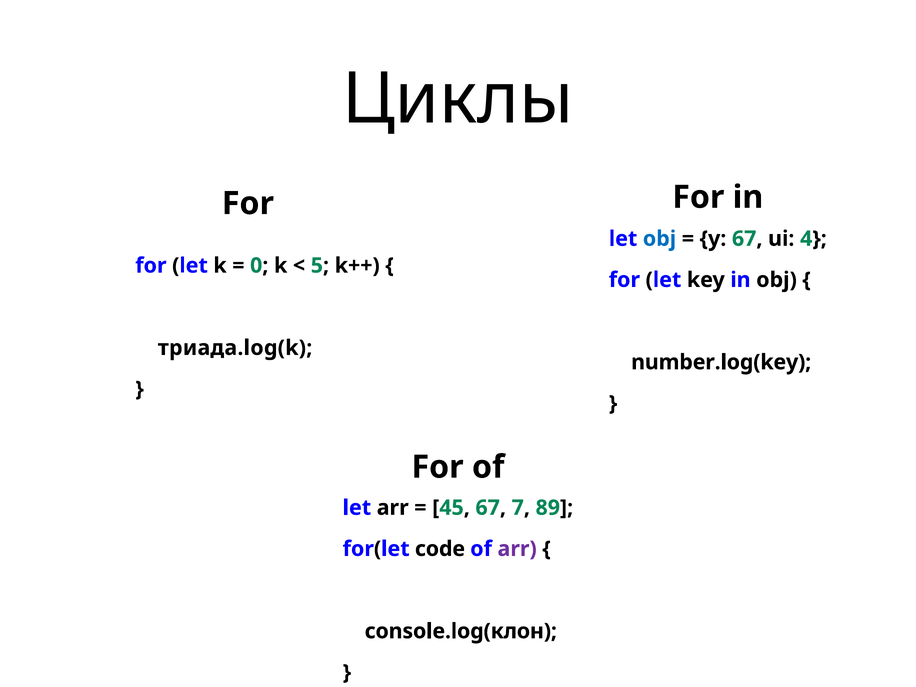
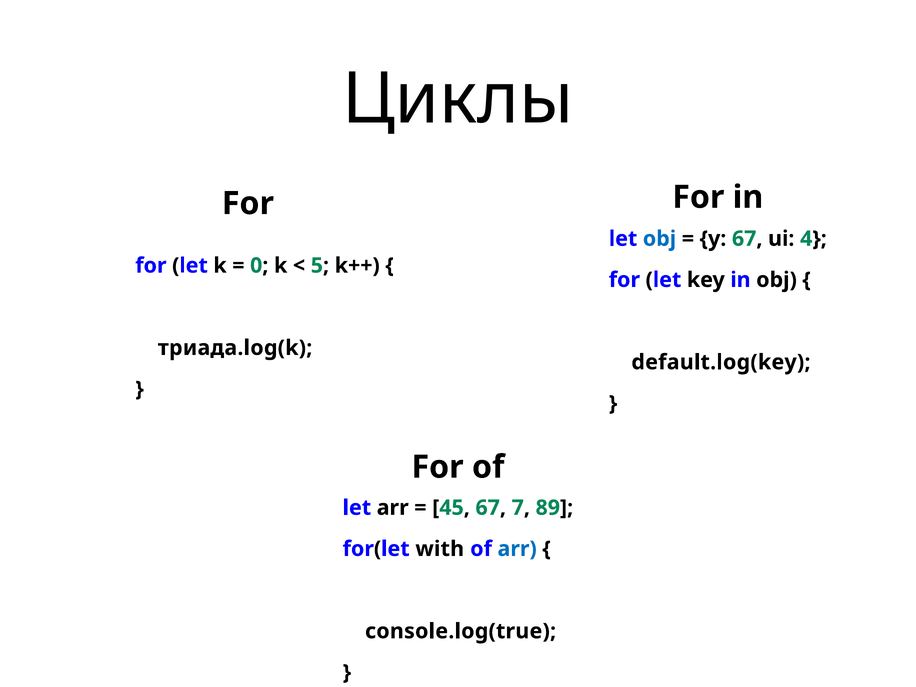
number.log(key: number.log(key -> default.log(key
code: code -> with
arr at (517, 549) colour: purple -> blue
console.log(клон: console.log(клон -> console.log(true
